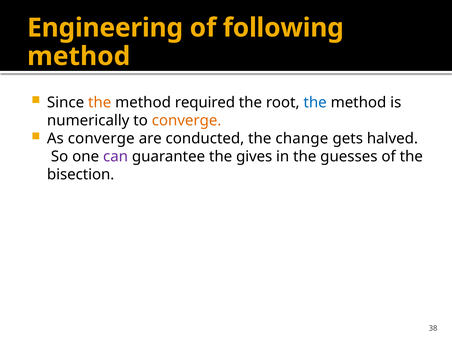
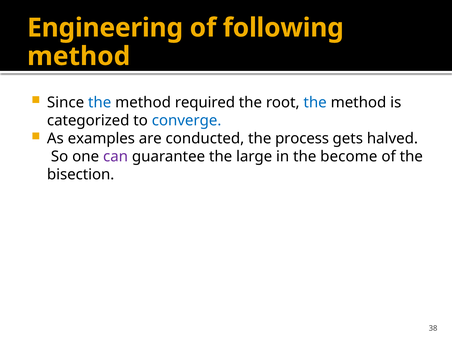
the at (100, 102) colour: orange -> blue
numerically: numerically -> categorized
converge at (187, 120) colour: orange -> blue
As converge: converge -> examples
change: change -> process
gives: gives -> large
guesses: guesses -> become
